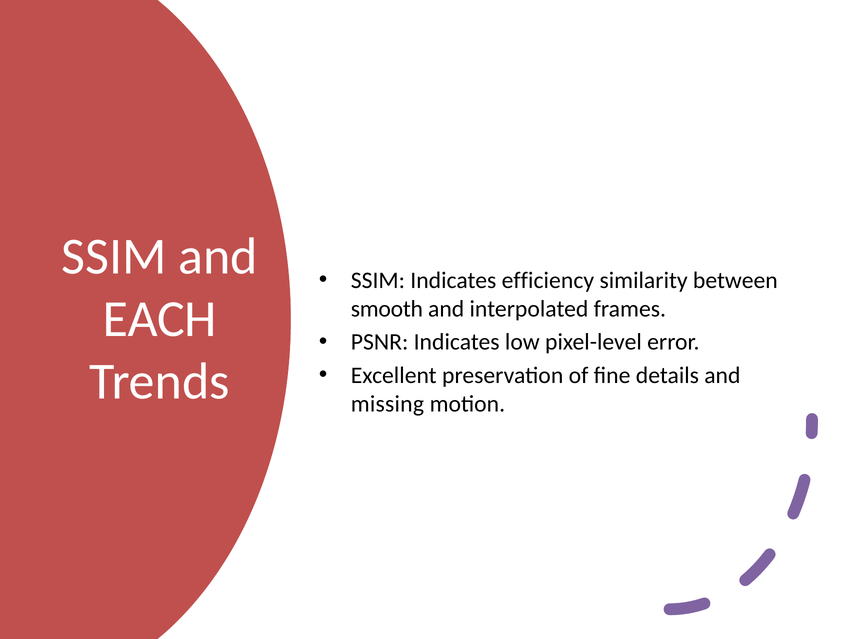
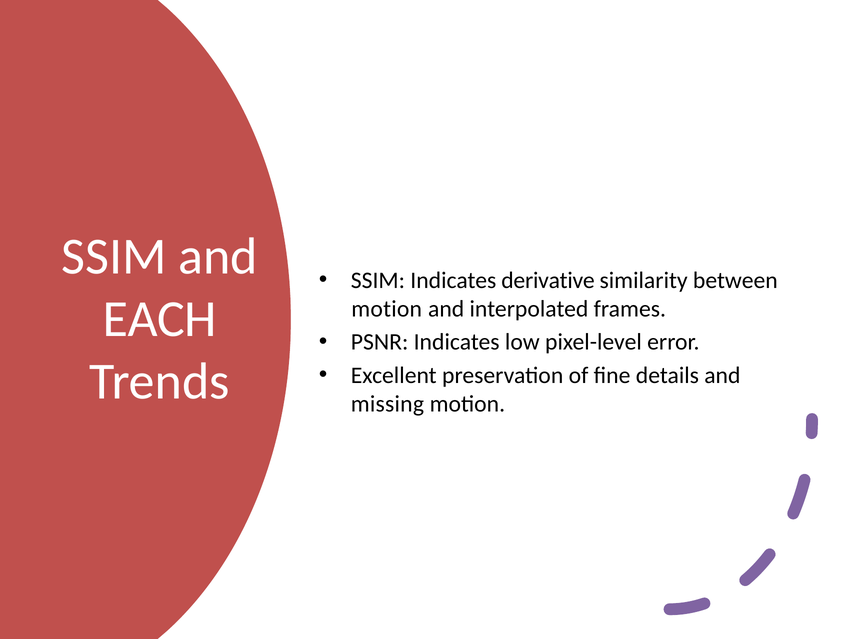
efficiency: efficiency -> derivative
smooth at (387, 309): smooth -> motion
